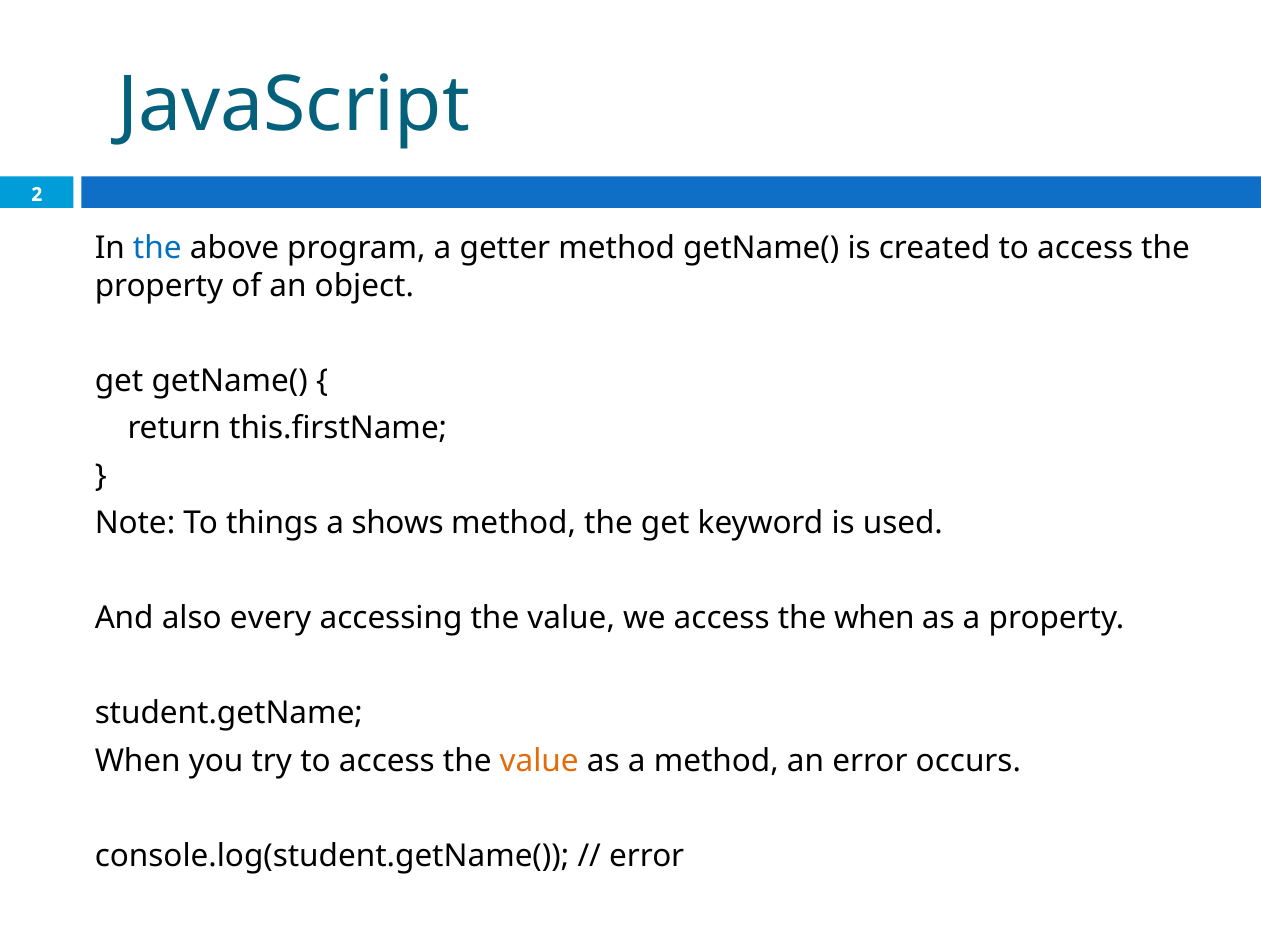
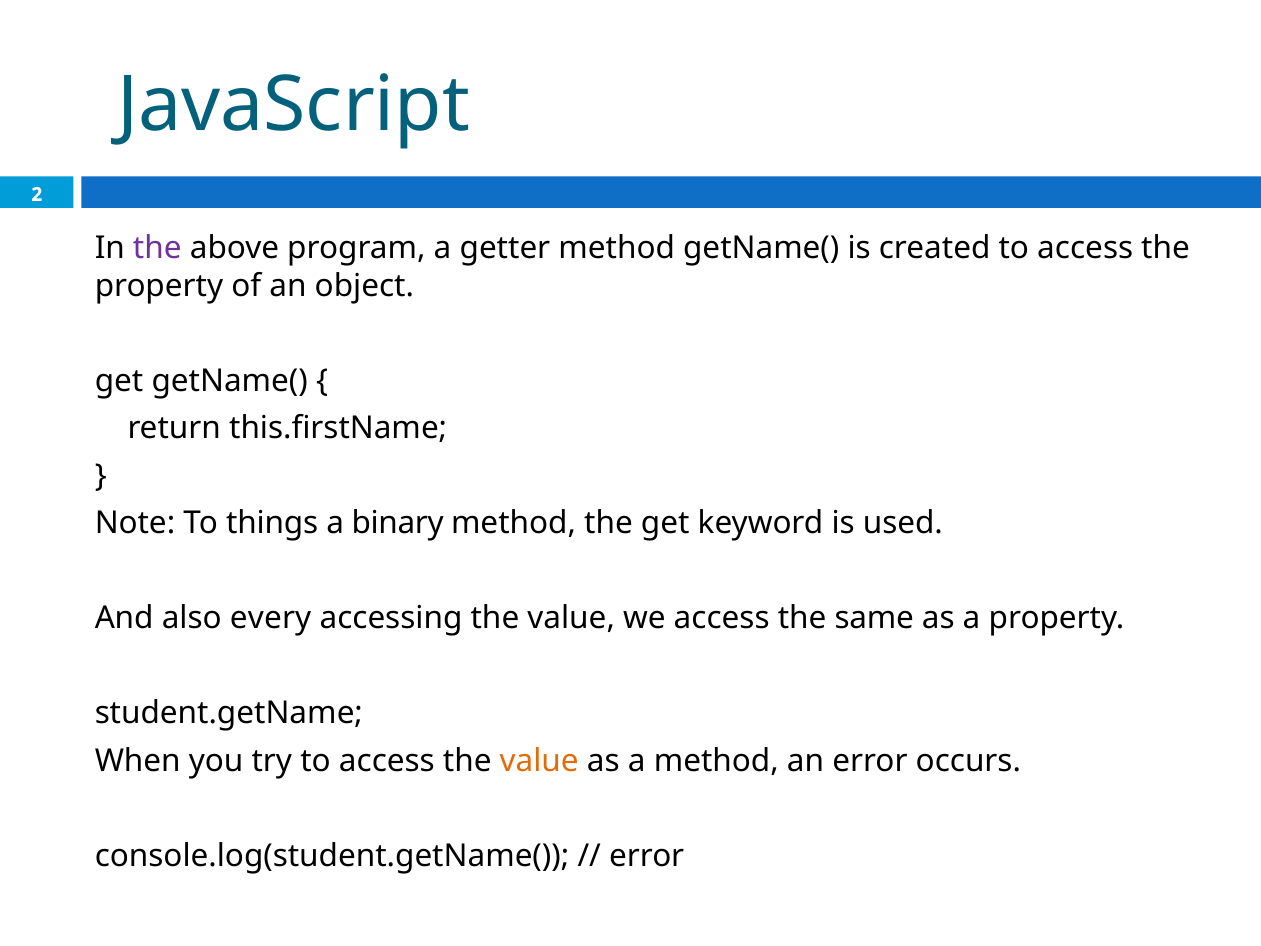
the at (157, 248) colour: blue -> purple
shows: shows -> binary
the when: when -> same
